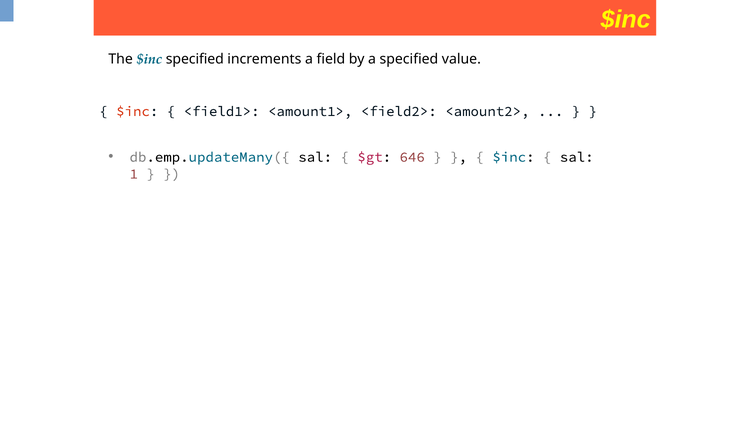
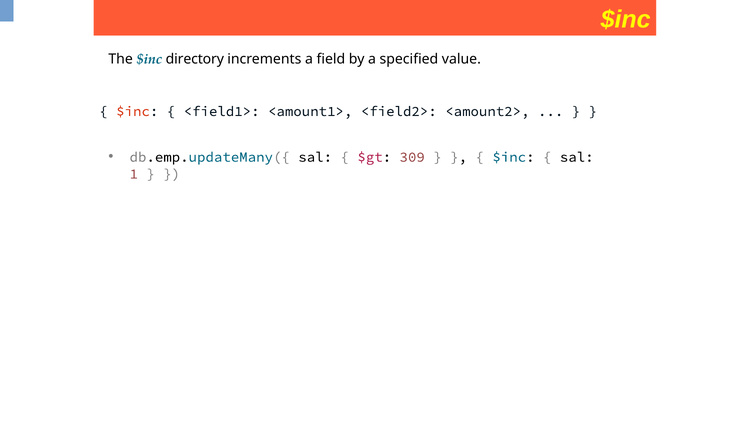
$inc specified: specified -> directory
646: 646 -> 309
